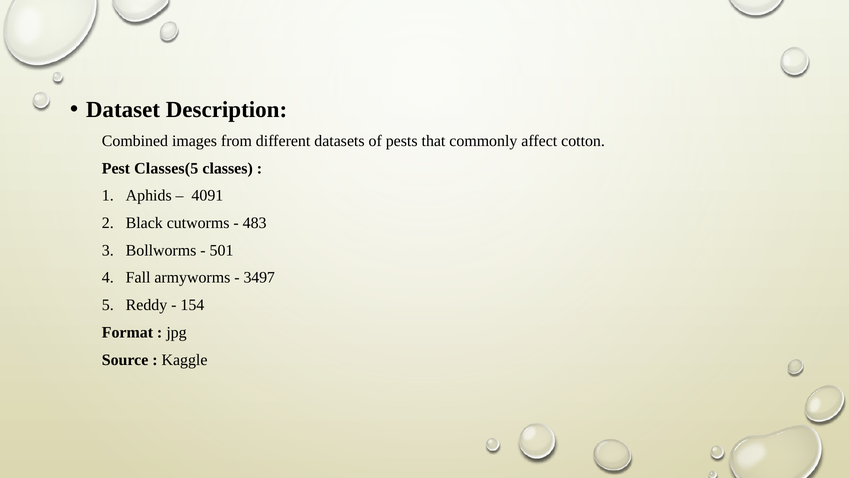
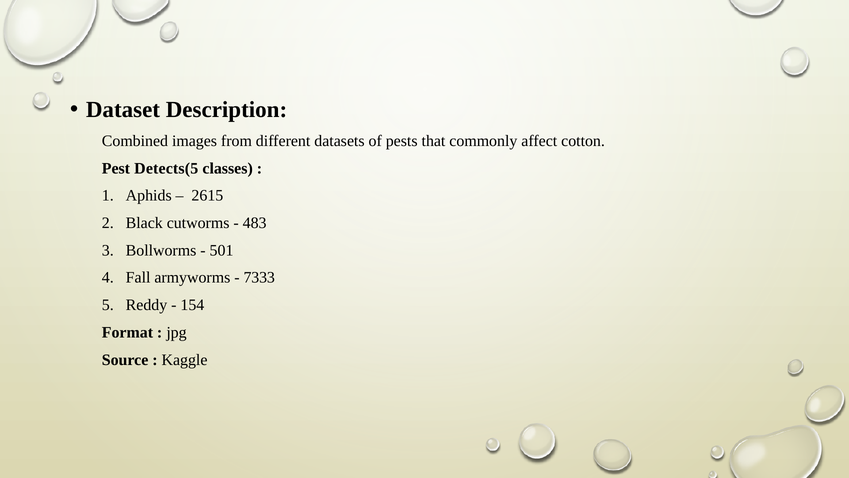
Classes(5: Classes(5 -> Detects(5
4091: 4091 -> 2615
3497: 3497 -> 7333
